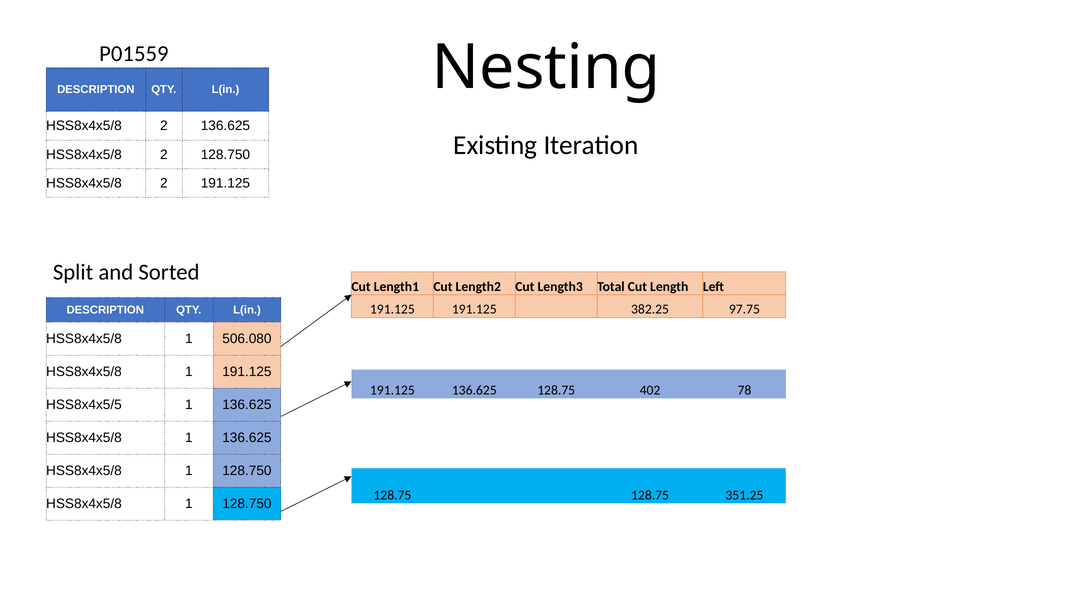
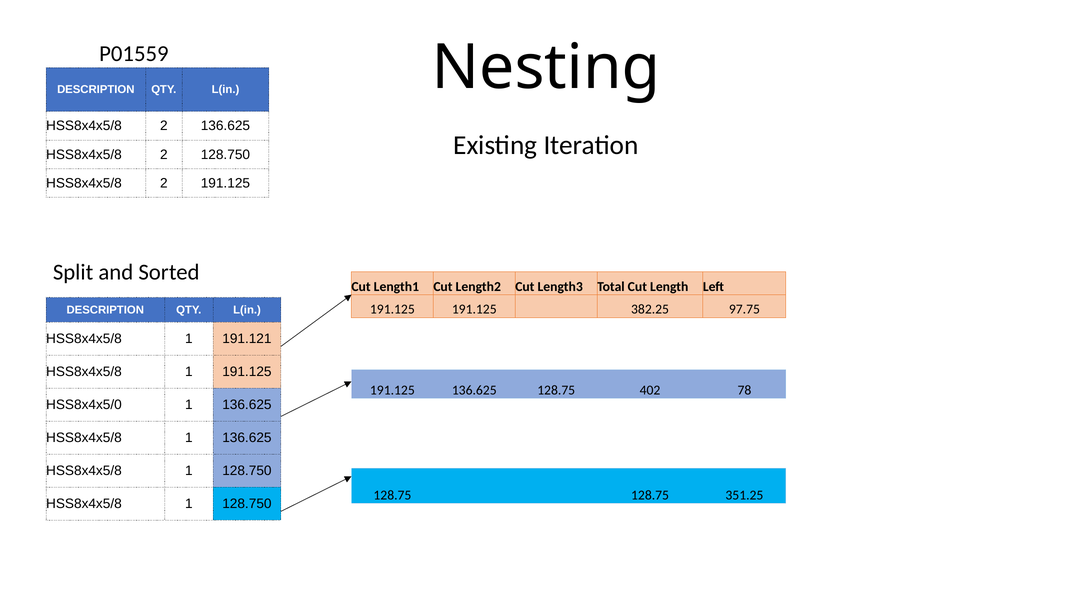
506.080: 506.080 -> 191.121
HSS8x4x5/5: HSS8x4x5/5 -> HSS8x4x5/0
